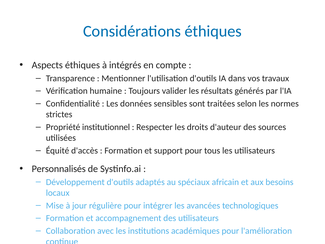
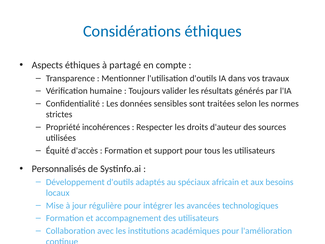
intégrés: intégrés -> partagé
institutionnel: institutionnel -> incohérences
